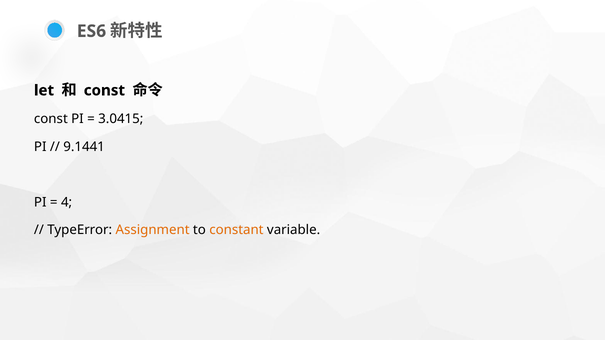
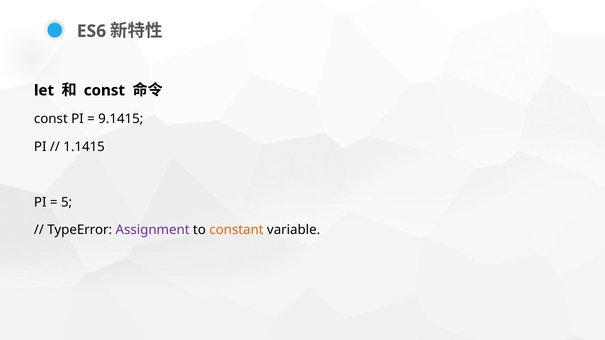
3.0415: 3.0415 -> 9.1415
9.1441: 9.1441 -> 1.1415
4: 4 -> 5
Assignment colour: orange -> purple
